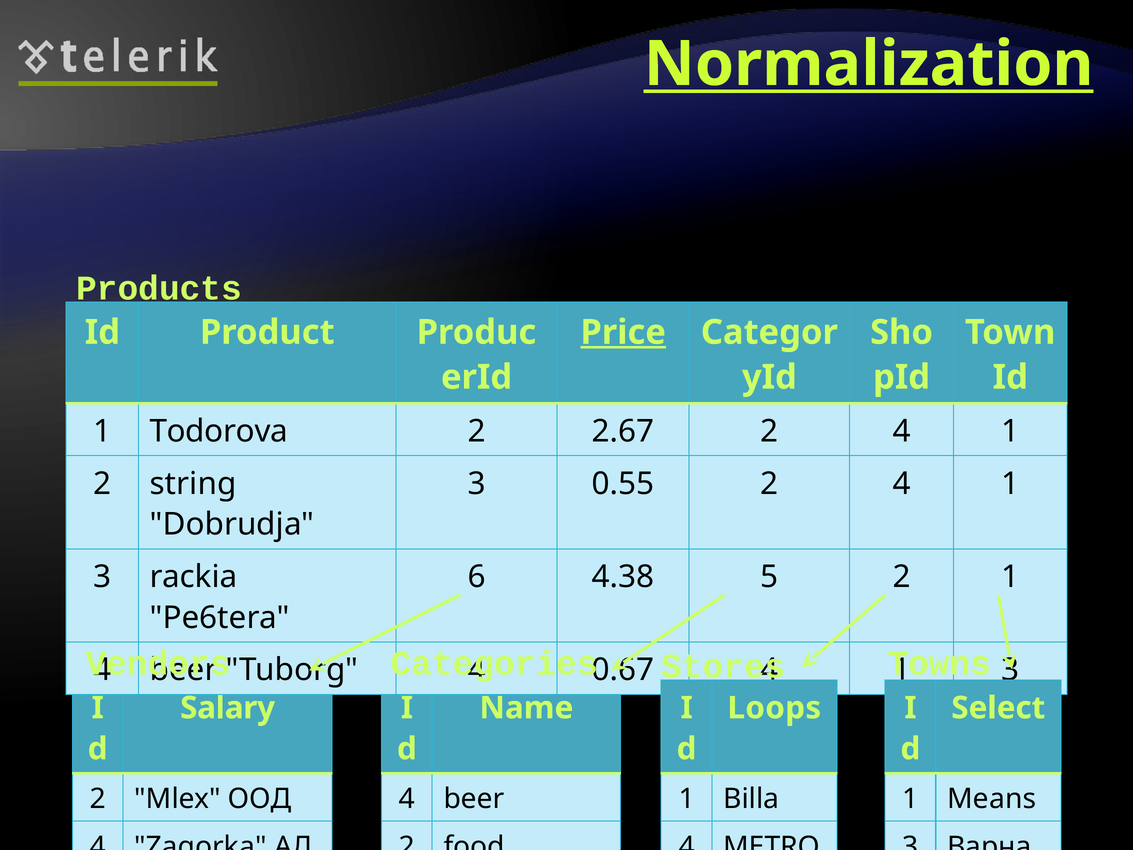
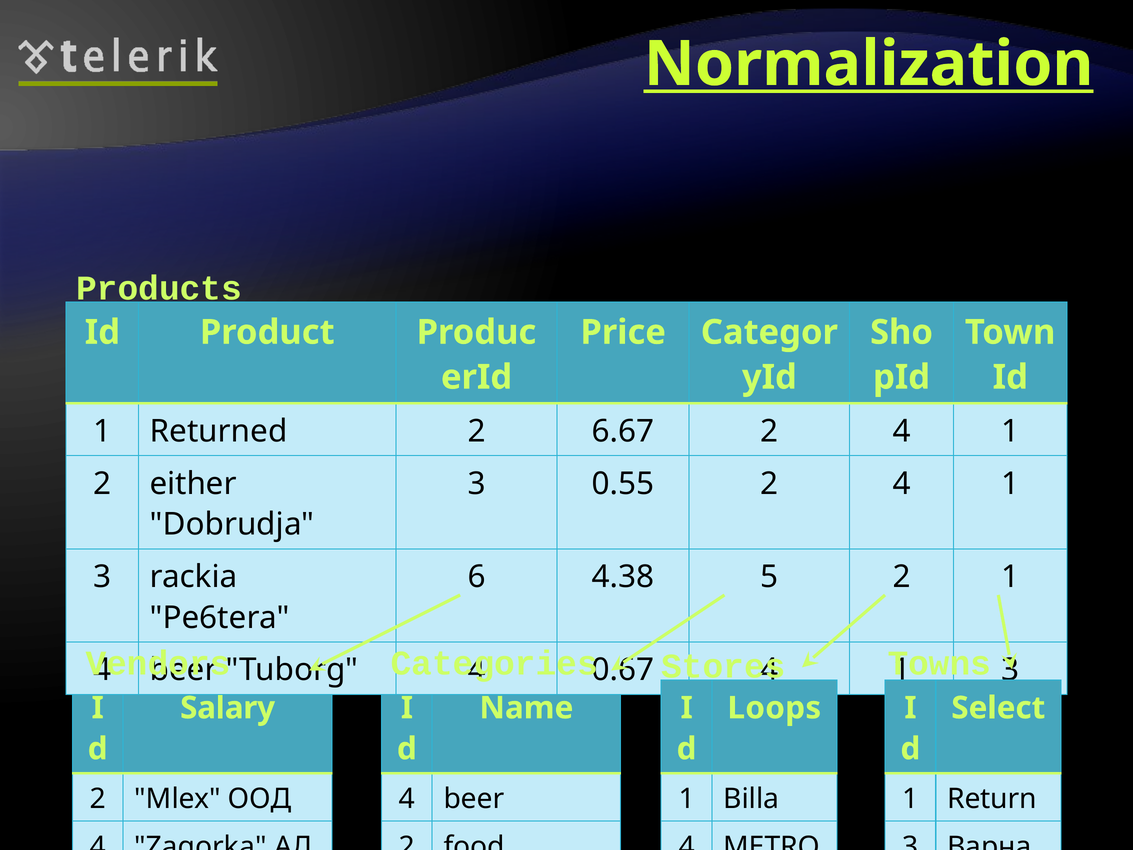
Price underline: present -> none
Todorova: Todorova -> Returned
2.67: 2.67 -> 6.67
string: string -> either
Means: Means -> Return
